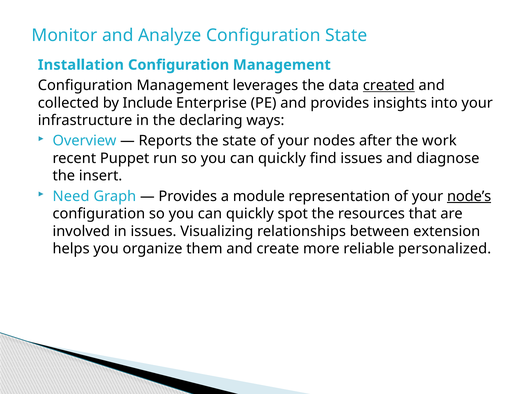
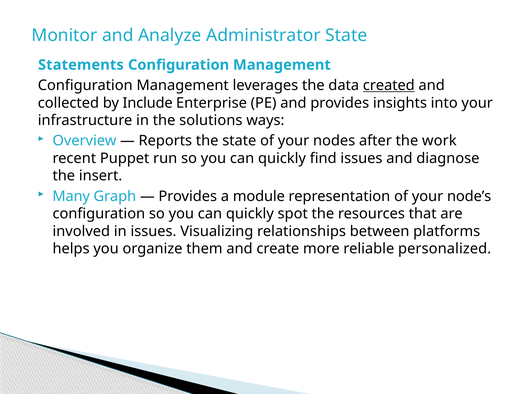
Analyze Configuration: Configuration -> Administrator
Installation: Installation -> Statements
declaring: declaring -> solutions
Need: Need -> Many
node’s underline: present -> none
extension: extension -> platforms
